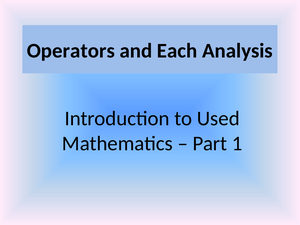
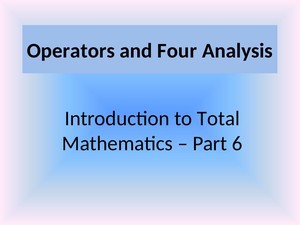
Each: Each -> Four
Used: Used -> Total
1: 1 -> 6
